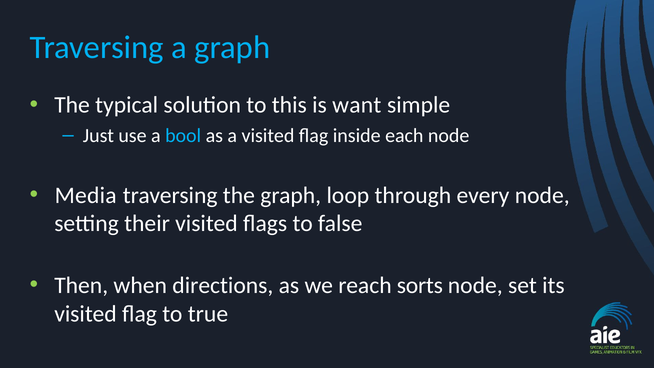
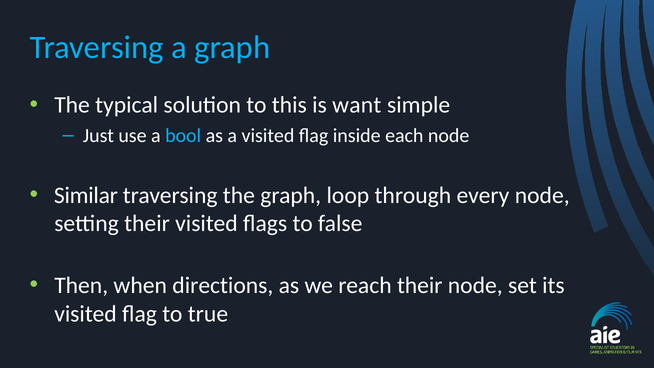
Media: Media -> Similar
reach sorts: sorts -> their
